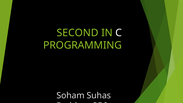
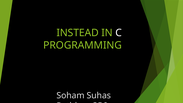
SECOND: SECOND -> INSTEAD
